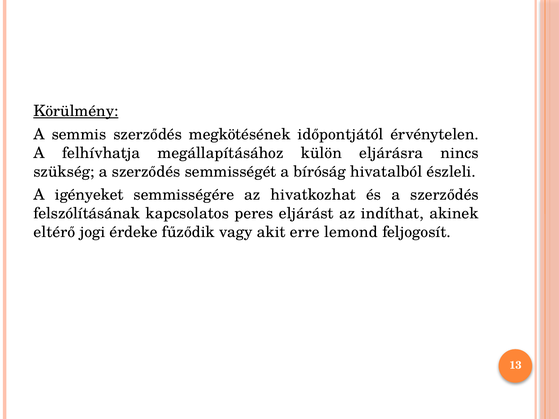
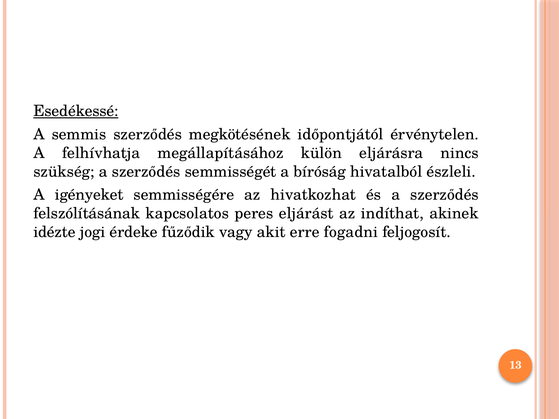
Körülmény: Körülmény -> Esedékessé
eltérő: eltérő -> idézte
lemond: lemond -> fogadni
